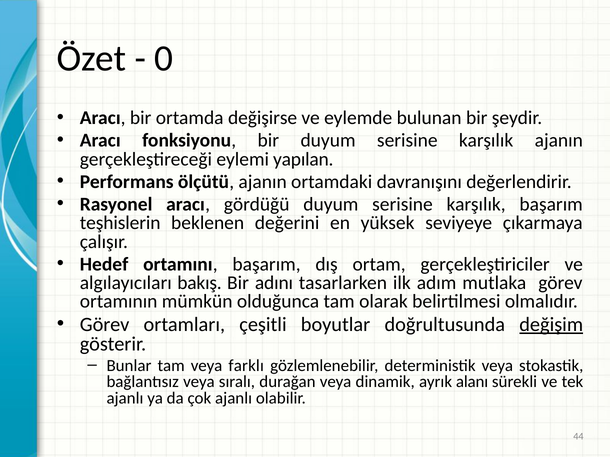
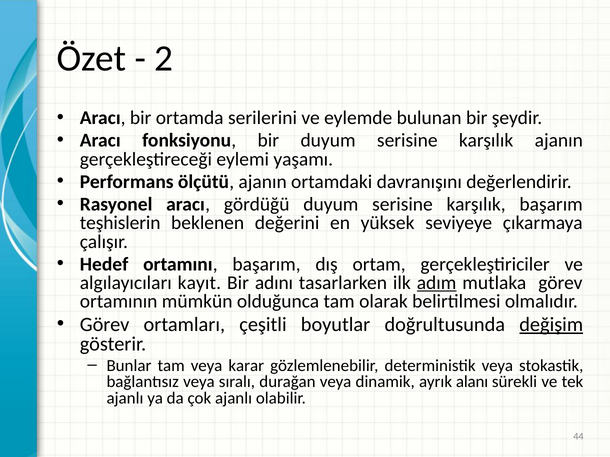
0: 0 -> 2
değişirse: değişirse -> serilerini
yapılan: yapılan -> yaşamı
bakış: bakış -> kayıt
adım underline: none -> present
farklı: farklı -> karar
